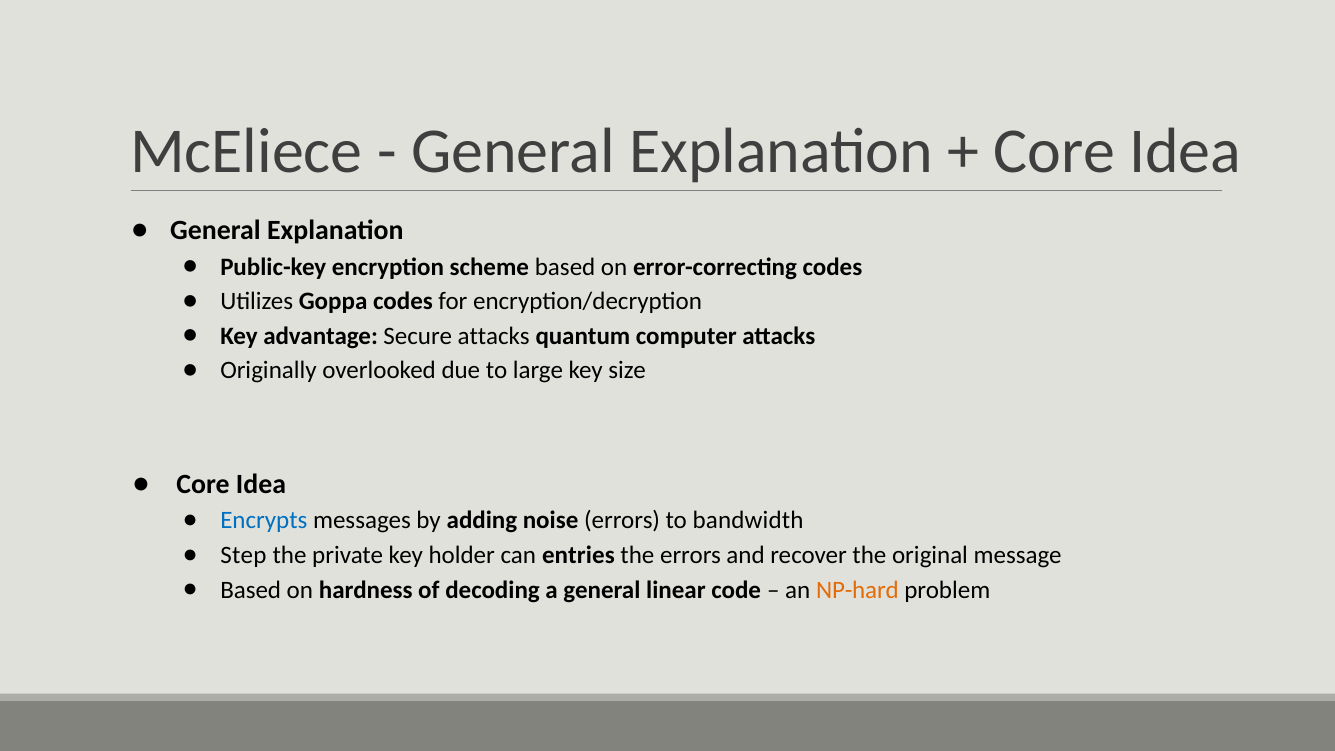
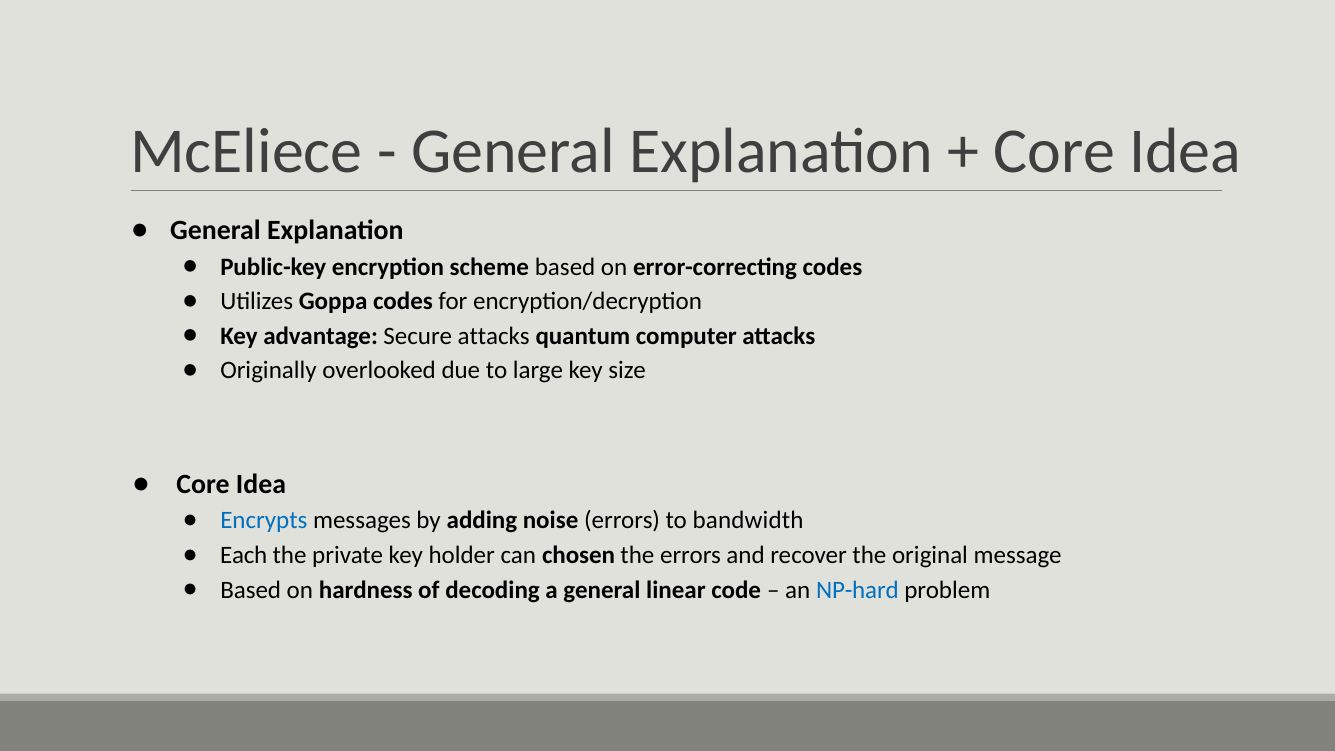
Step: Step -> Each
entries: entries -> chosen
NP-hard colour: orange -> blue
